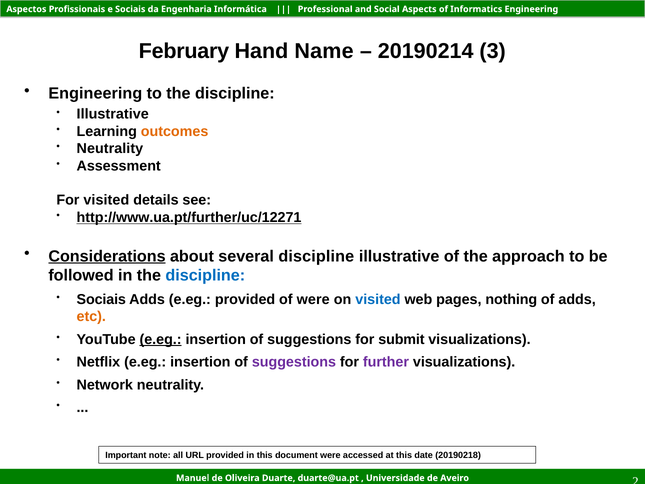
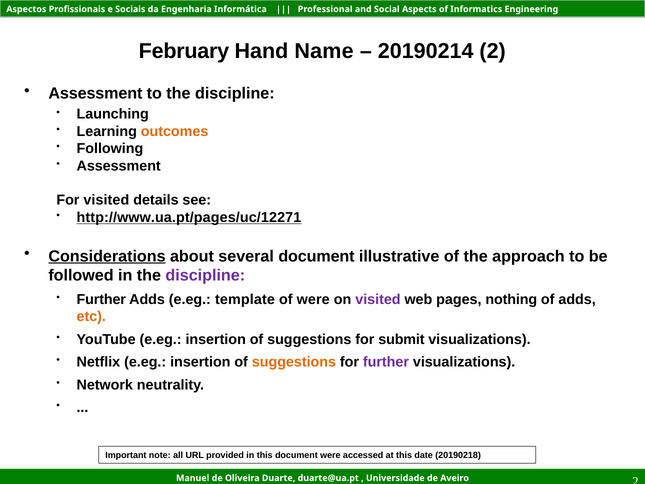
20190214 3: 3 -> 2
Engineering at (95, 93): Engineering -> Assessment
Illustrative at (113, 114): Illustrative -> Launching
Neutrality at (110, 149): Neutrality -> Following
http://www.ua.pt/further/uc/12271: http://www.ua.pt/further/uc/12271 -> http://www.ua.pt/pages/uc/12271
several discipline: discipline -> document
discipline at (205, 276) colour: blue -> purple
Sociais at (101, 299): Sociais -> Further
e.eg provided: provided -> template
visited at (378, 299) colour: blue -> purple
e.eg at (161, 339) underline: present -> none
suggestions at (294, 362) colour: purple -> orange
